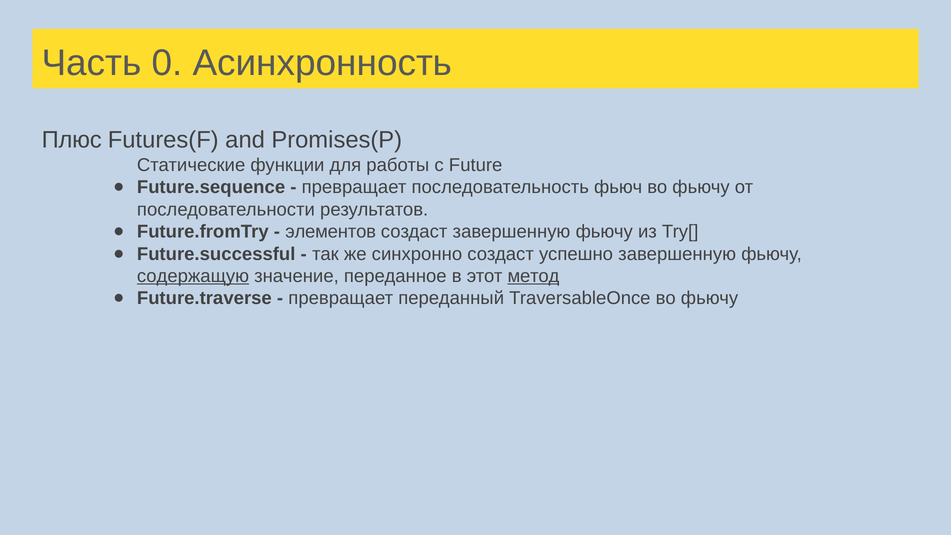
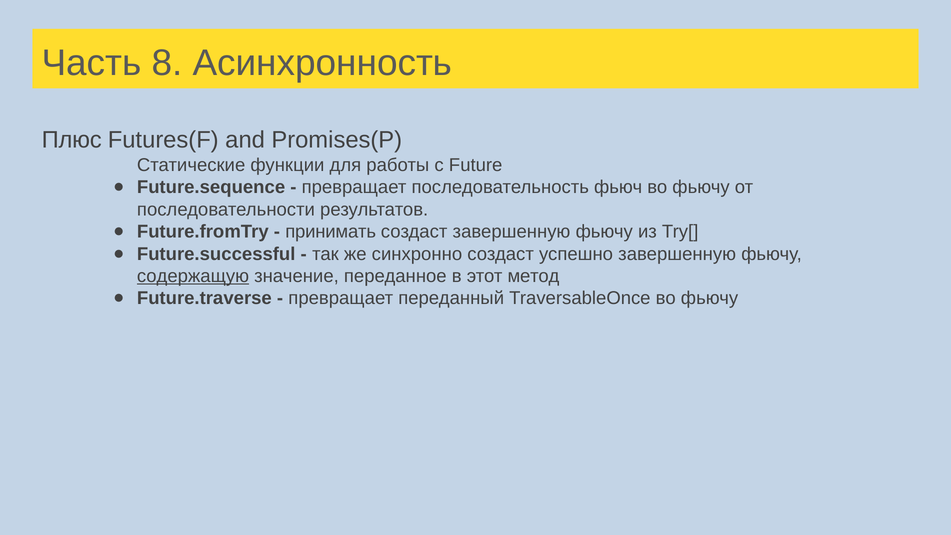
0: 0 -> 8
элементов: элементов -> принимать
метод underline: present -> none
